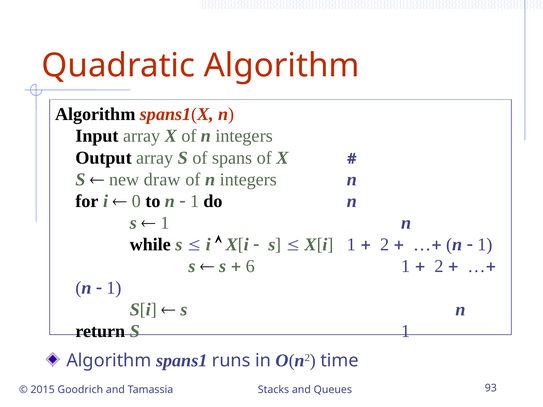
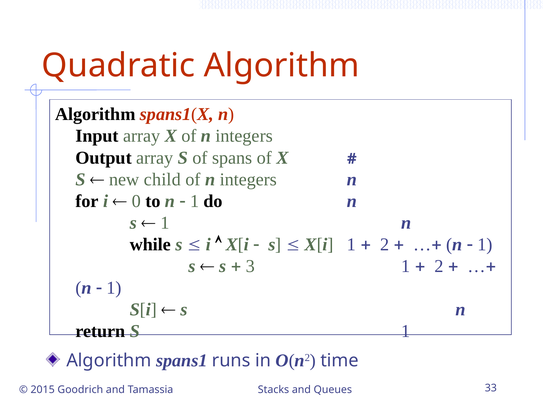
draw: draw -> child
6: 6 -> 3
93: 93 -> 33
